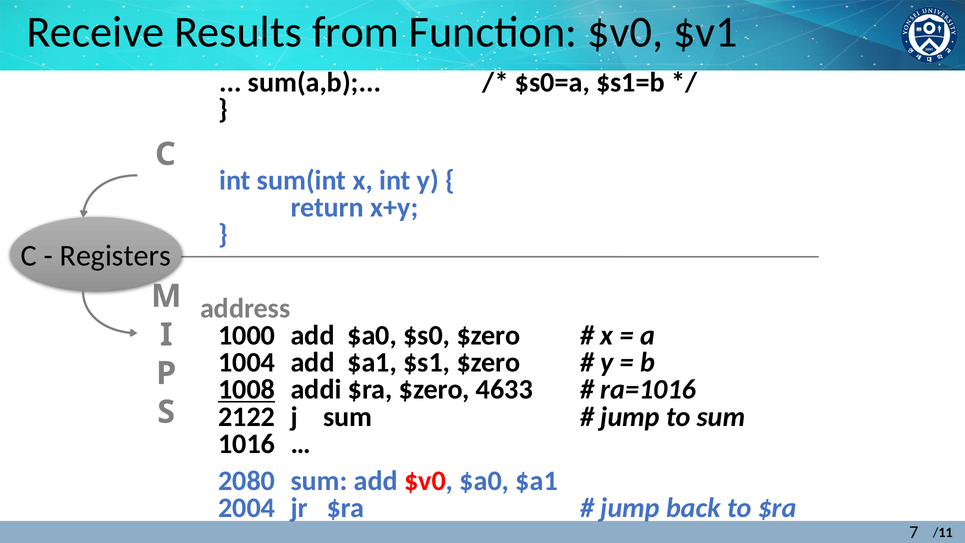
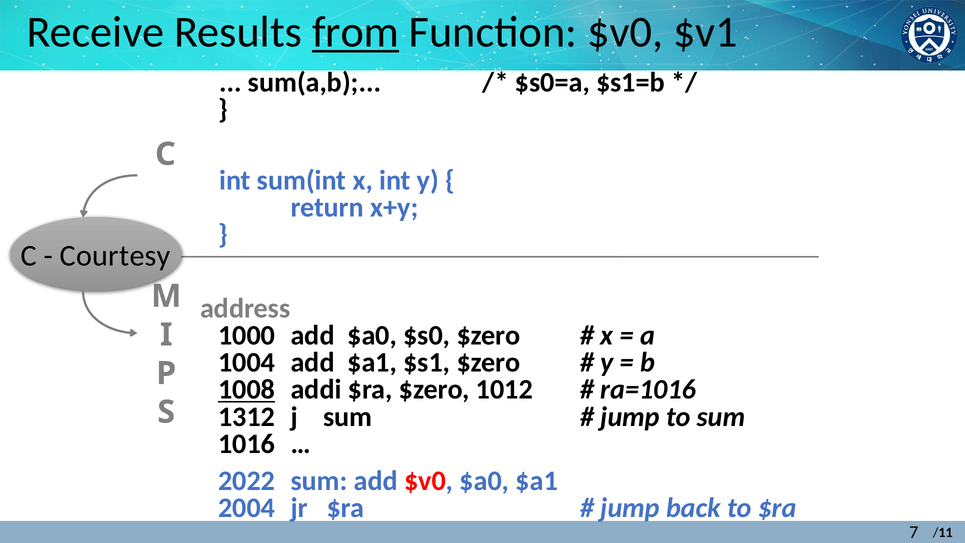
from underline: none -> present
Registers: Registers -> Courtesy
4633: 4633 -> 1012
2122: 2122 -> 1312
2080: 2080 -> 2022
